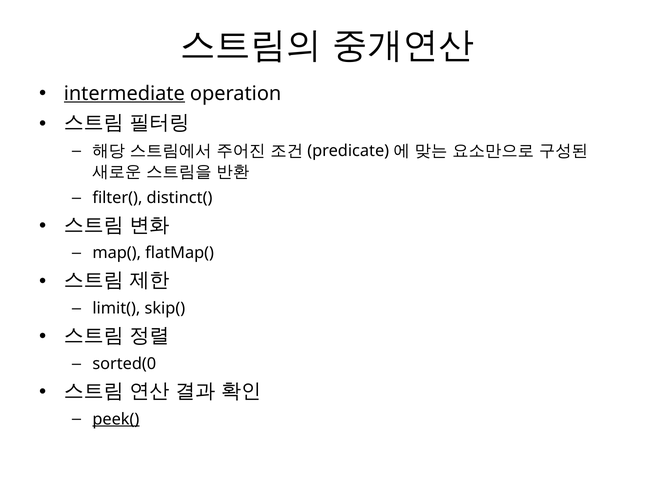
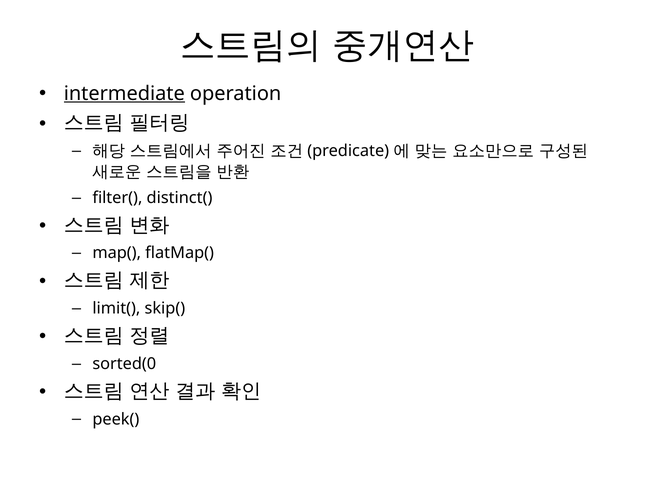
peek( underline: present -> none
